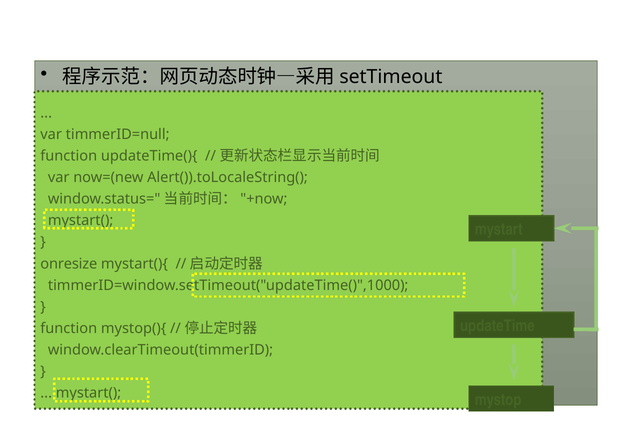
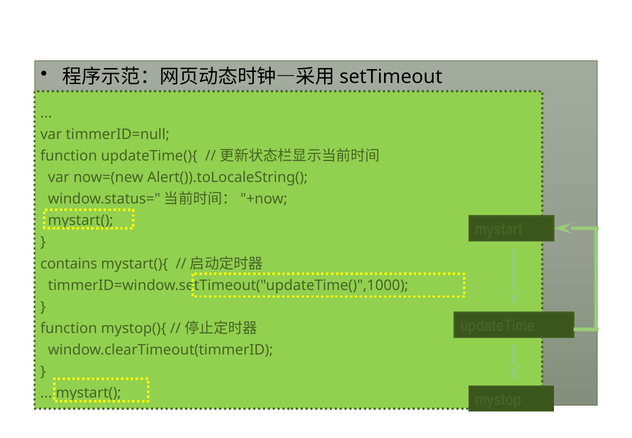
onresize: onresize -> contains
